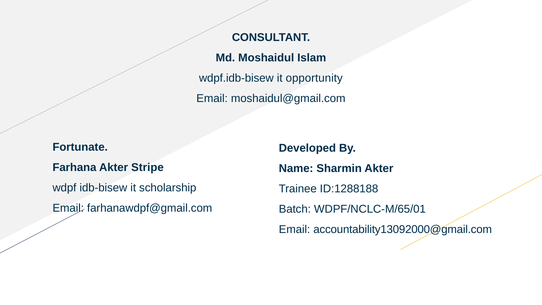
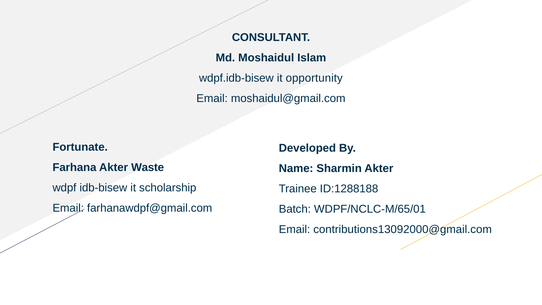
Stripe: Stripe -> Waste
accountability13092000@gmail.com: accountability13092000@gmail.com -> contributions13092000@gmail.com
